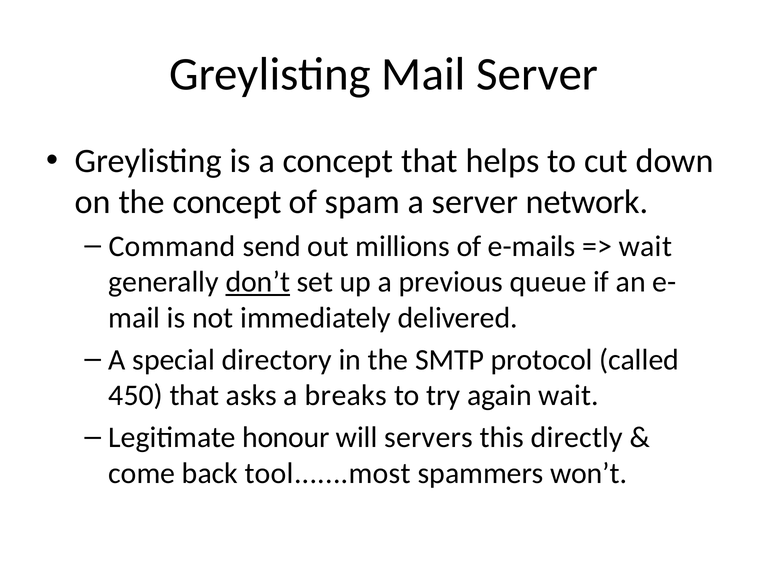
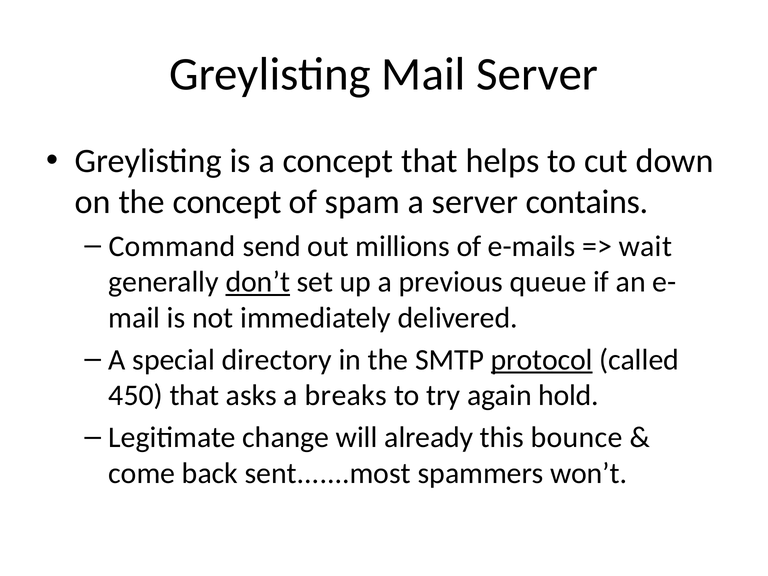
network: network -> contains
protocol underline: none -> present
again wait: wait -> hold
honour: honour -> change
servers: servers -> already
directly: directly -> bounce
tool.......most: tool.......most -> sent.......most
